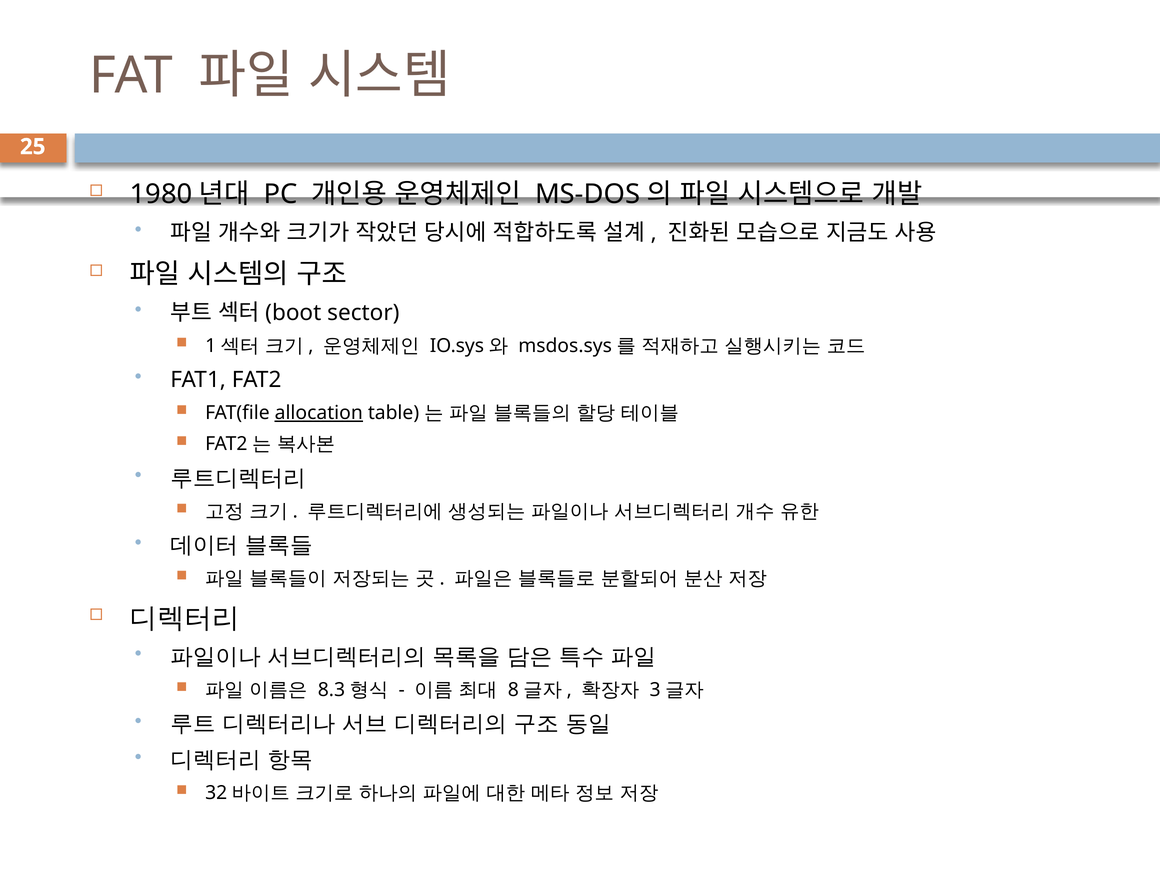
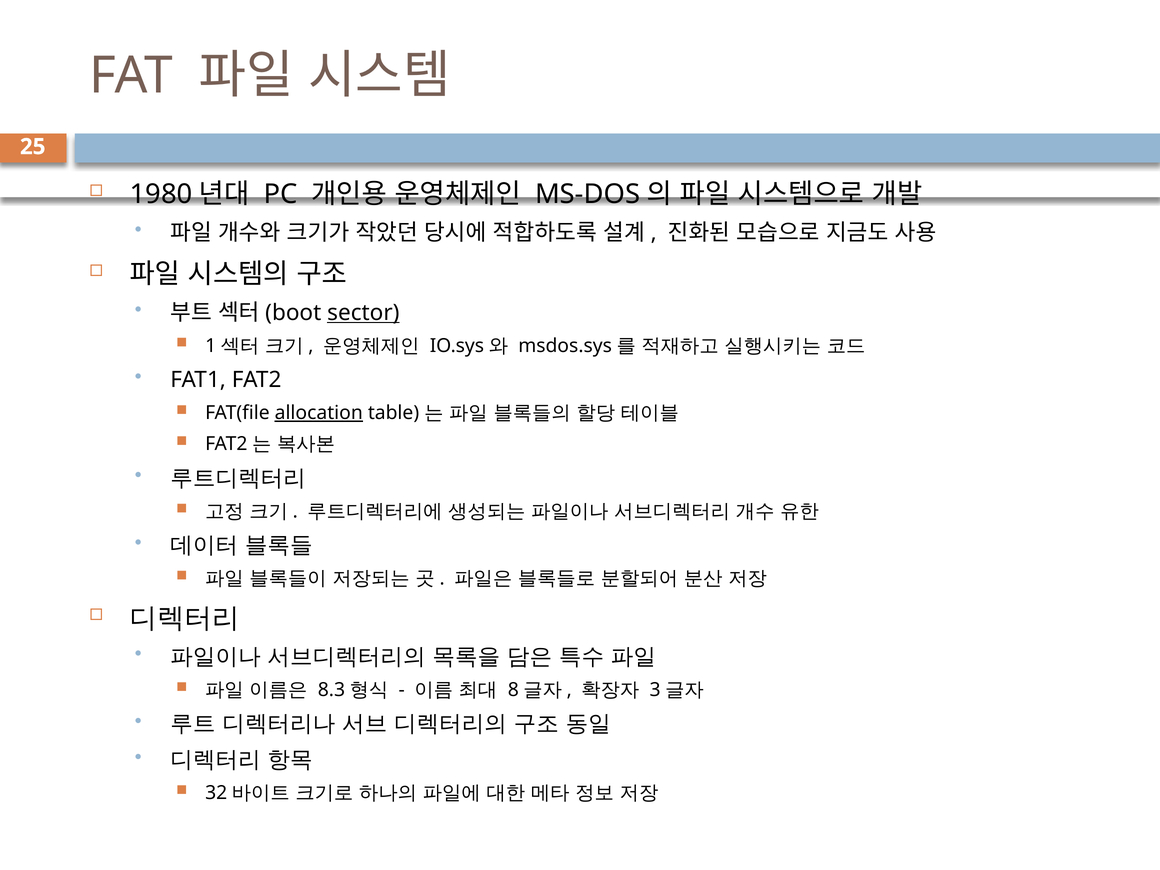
sector underline: none -> present
